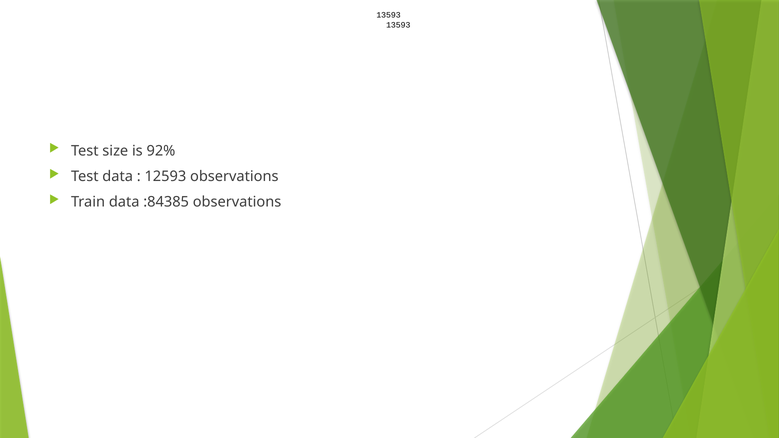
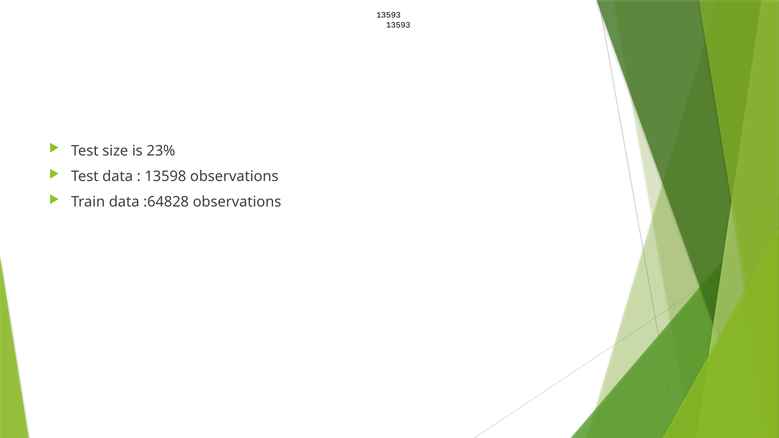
92%: 92% -> 23%
12593: 12593 -> 13598
:84385: :84385 -> :64828
